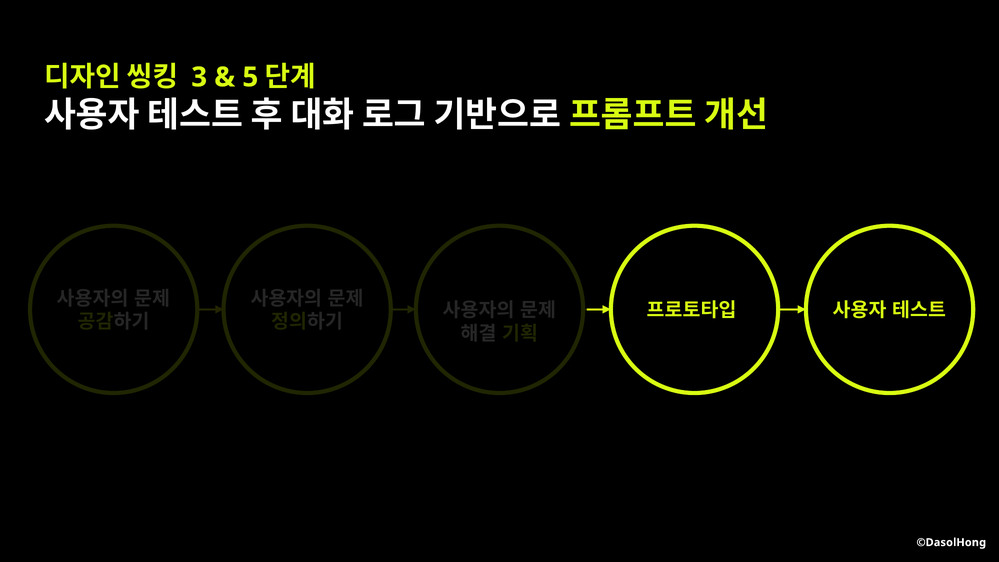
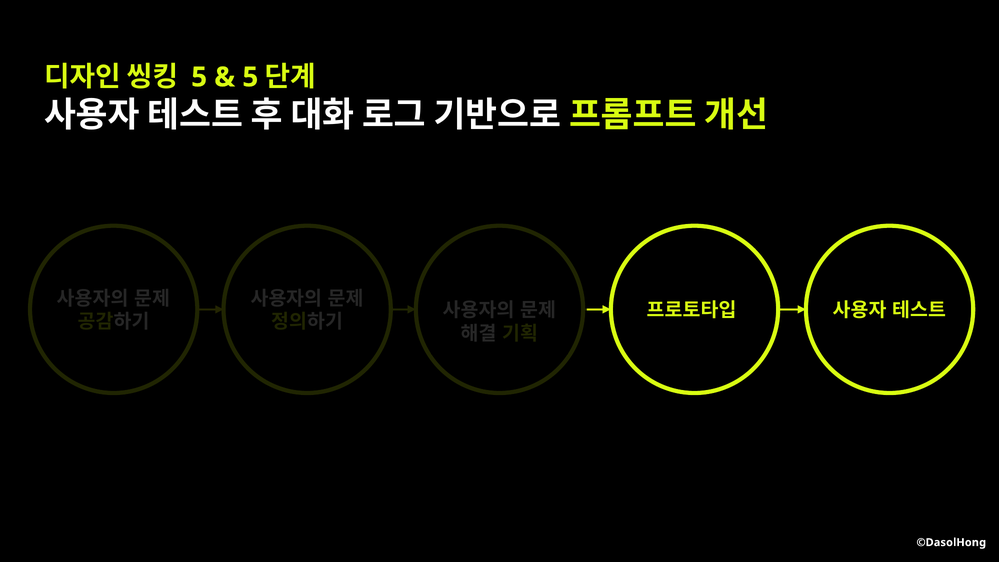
3 at (199, 77): 3 -> 5
